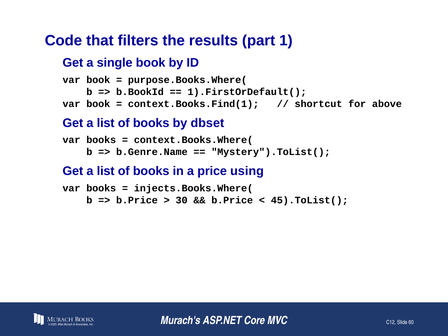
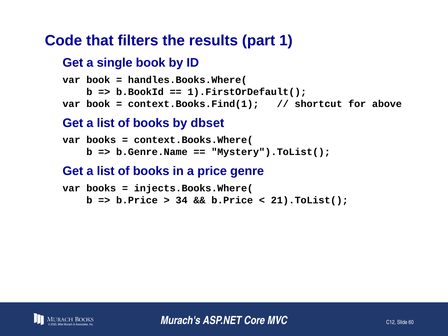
purpose.Books.Where(: purpose.Books.Where( -> handles.Books.Where(
using: using -> genre
30: 30 -> 34
45).ToList(: 45).ToList( -> 21).ToList(
